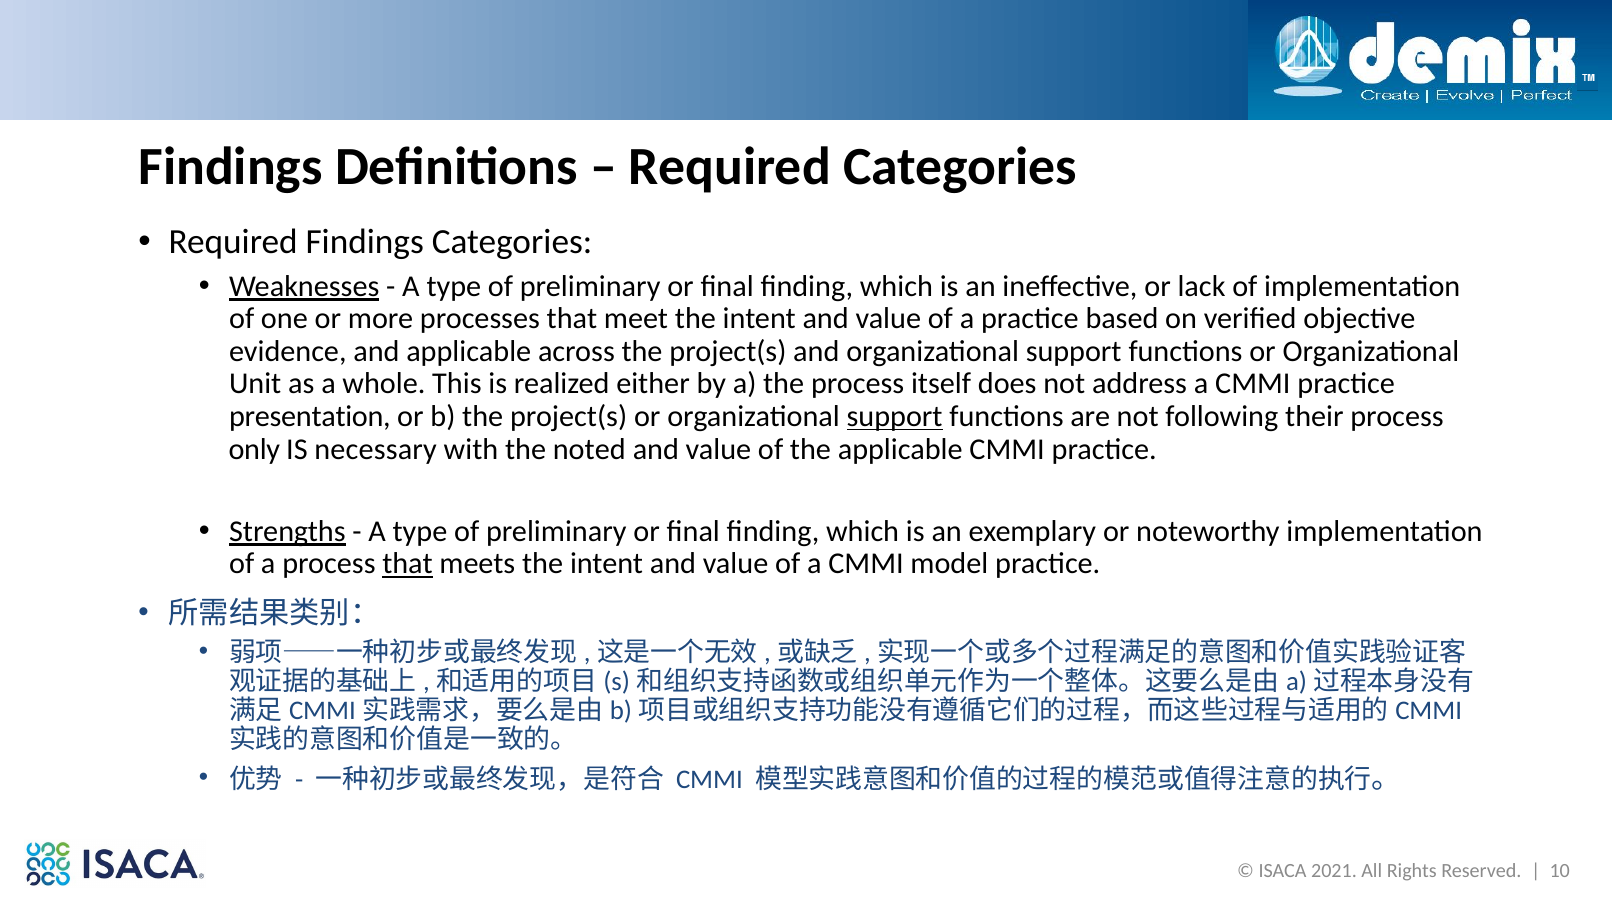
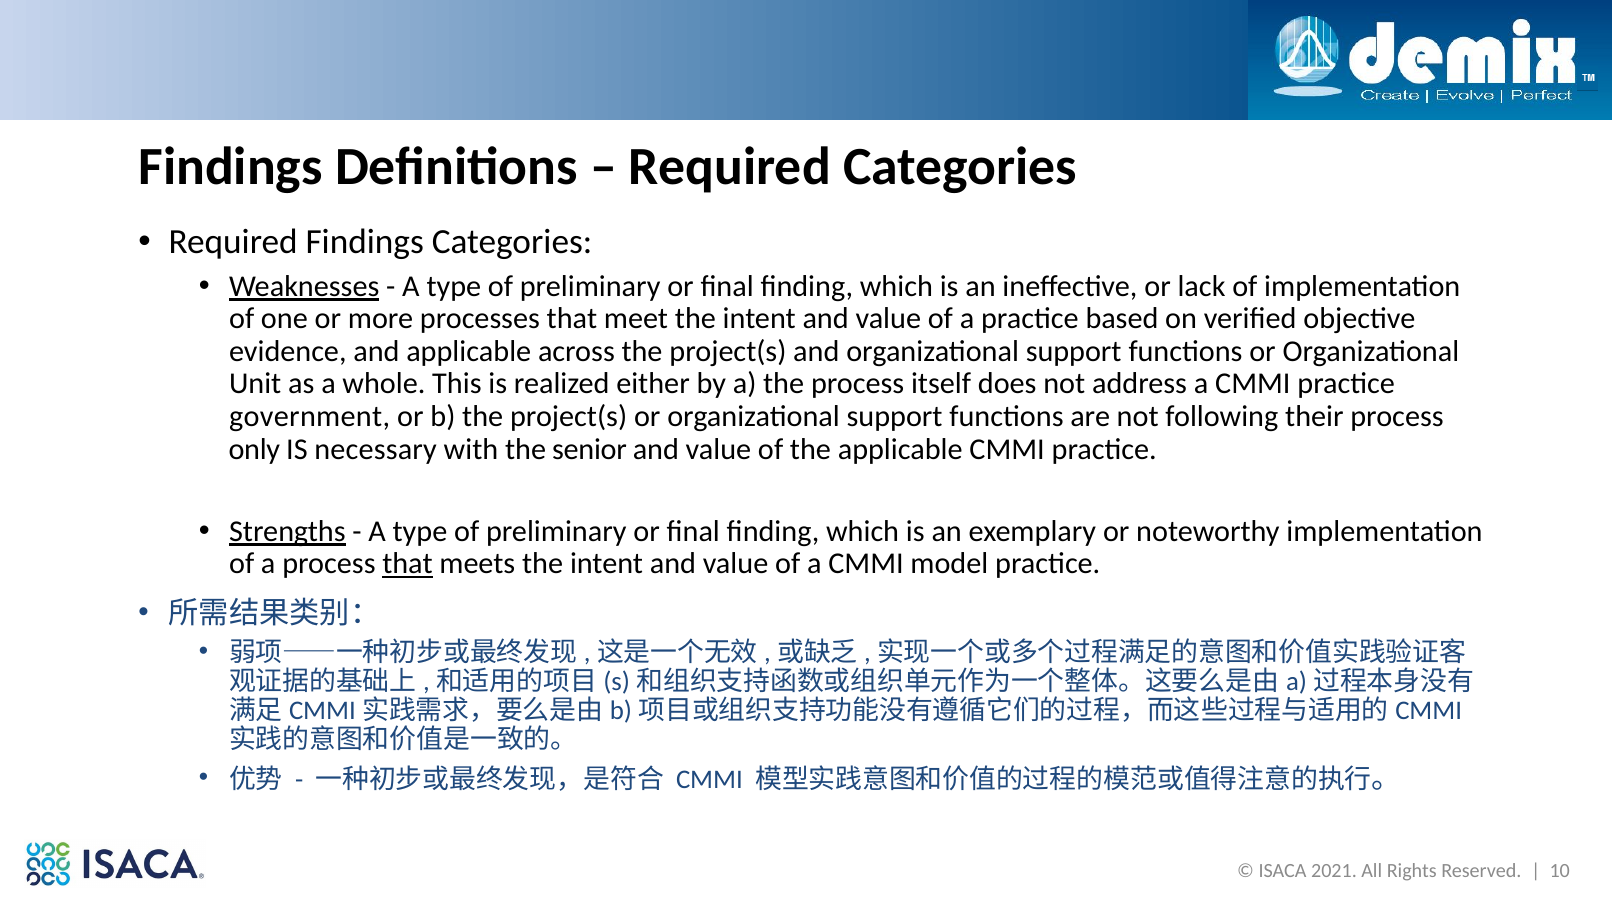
presentation: presentation -> government
support at (895, 417) underline: present -> none
noted: noted -> senior
